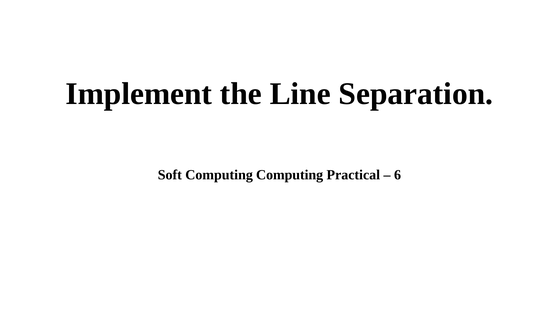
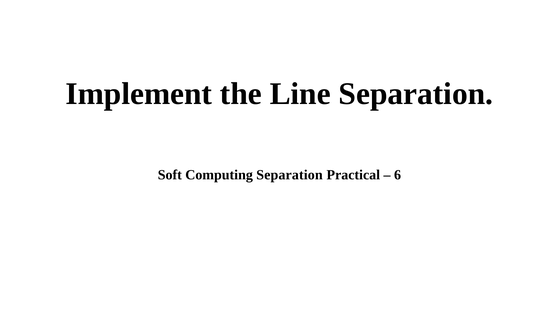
Computing Computing: Computing -> Separation
